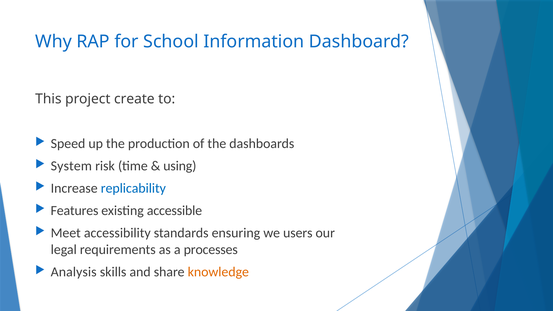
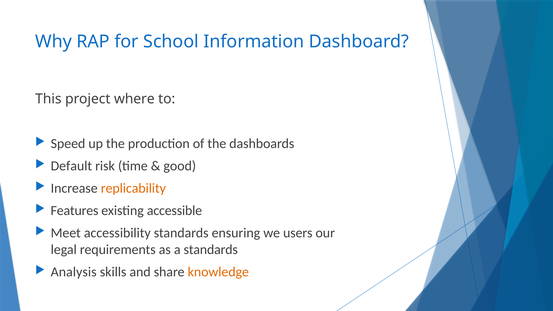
create: create -> where
System: System -> Default
using: using -> good
replicability colour: blue -> orange
a processes: processes -> standards
